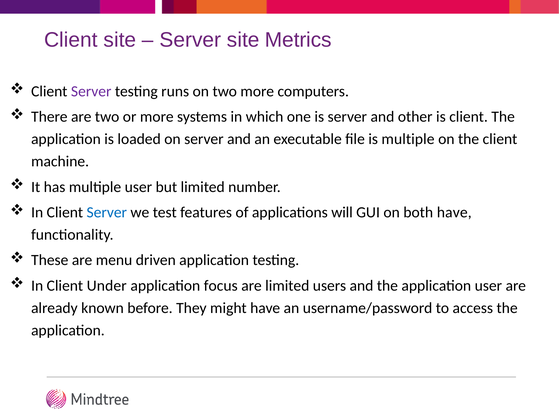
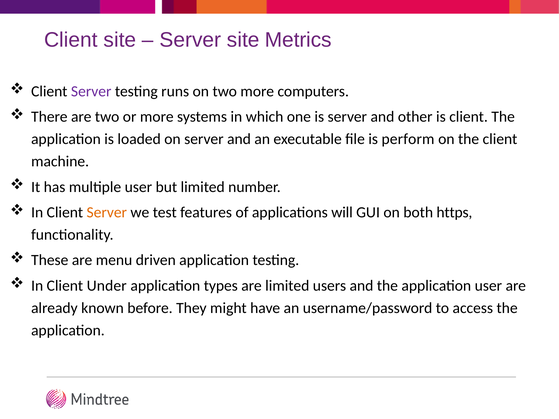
is multiple: multiple -> perform
Server at (107, 213) colour: blue -> orange
both have: have -> https
focus: focus -> types
